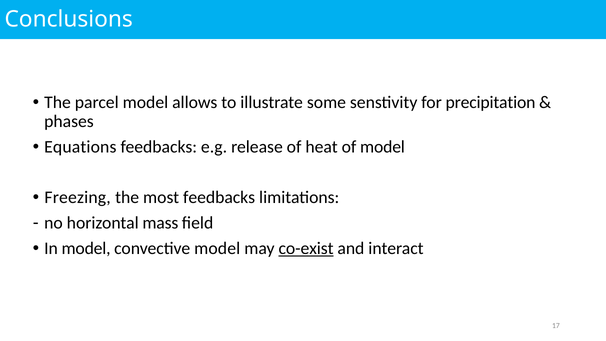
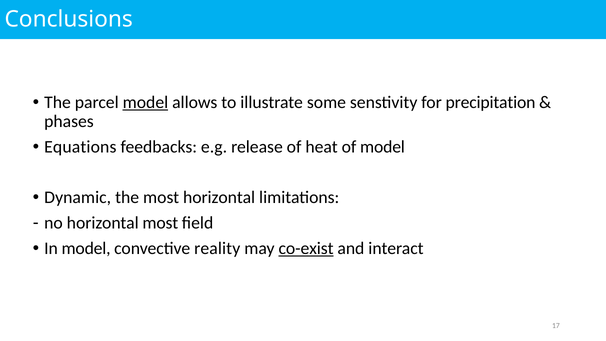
model at (145, 102) underline: none -> present
Freezing: Freezing -> Dynamic
most feedbacks: feedbacks -> horizontal
horizontal mass: mass -> most
convective model: model -> reality
